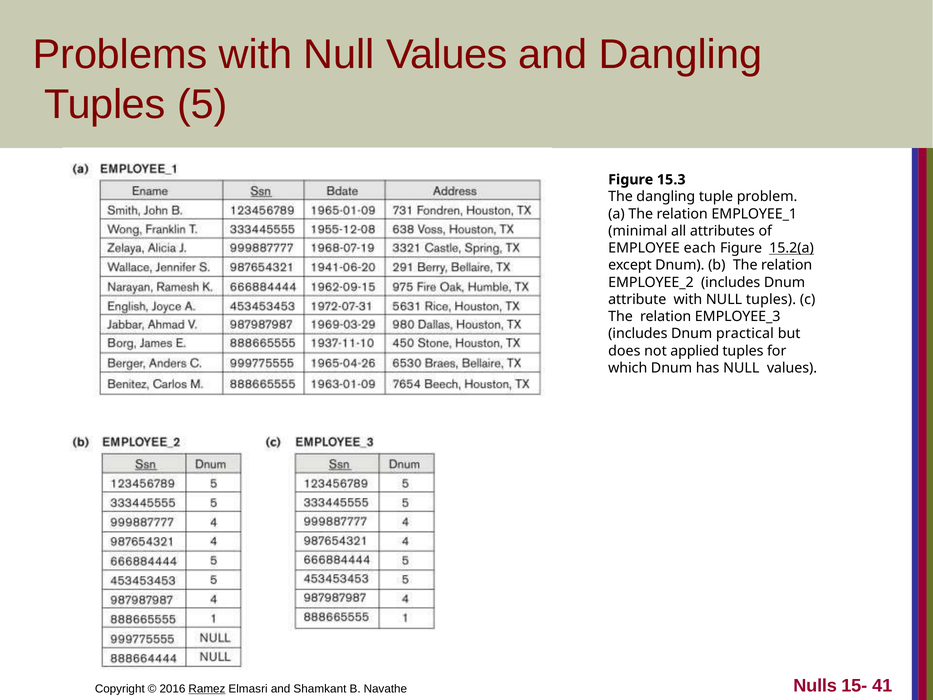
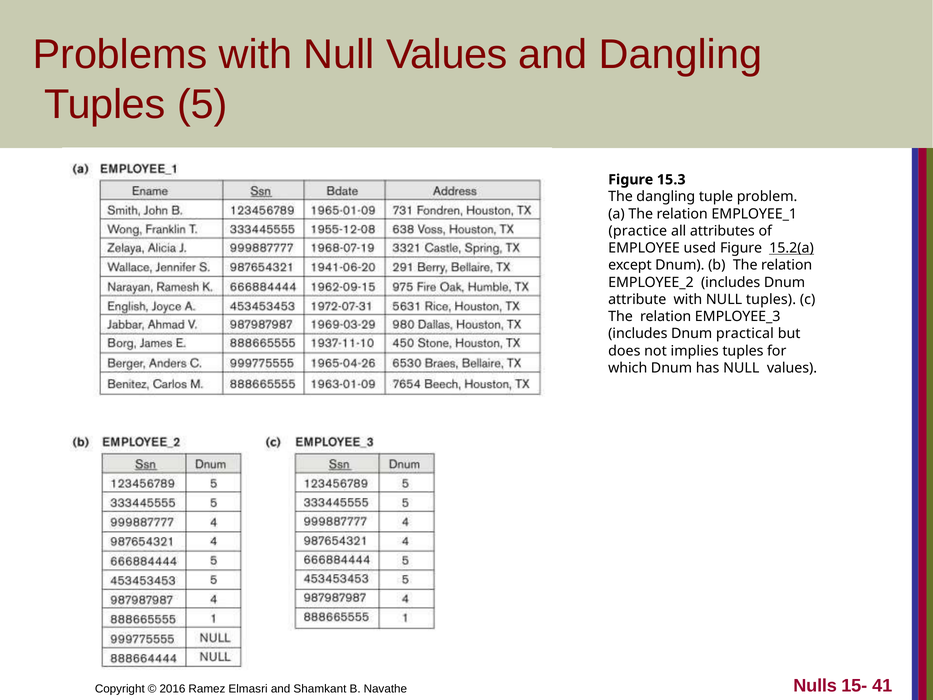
minimal: minimal -> practice
each: each -> used
applied: applied -> implies
Ramez underline: present -> none
